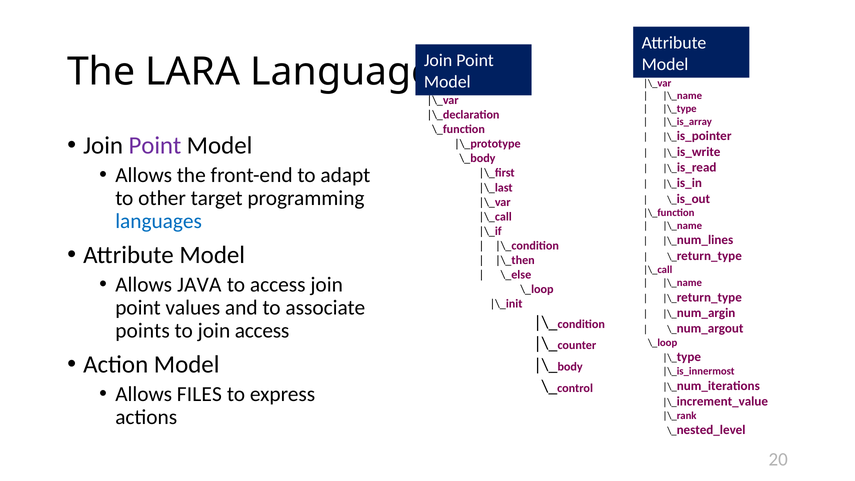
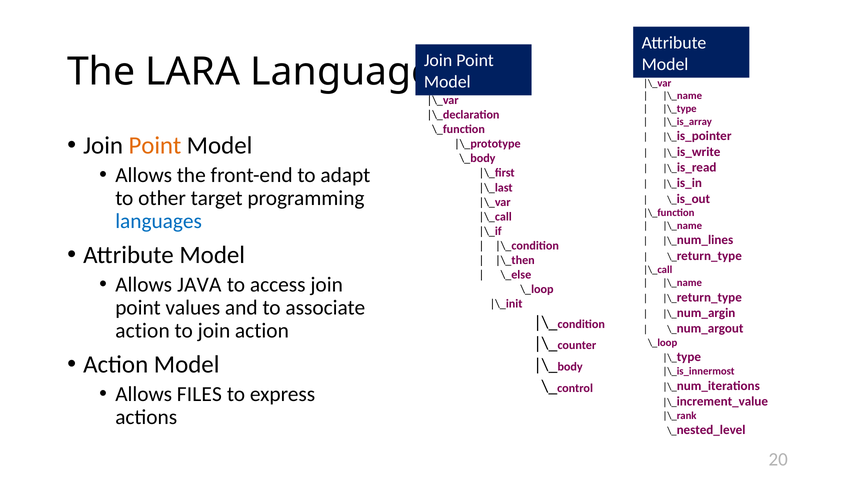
Point at (155, 146) colour: purple -> orange
points at (143, 331): points -> action
join access: access -> action
